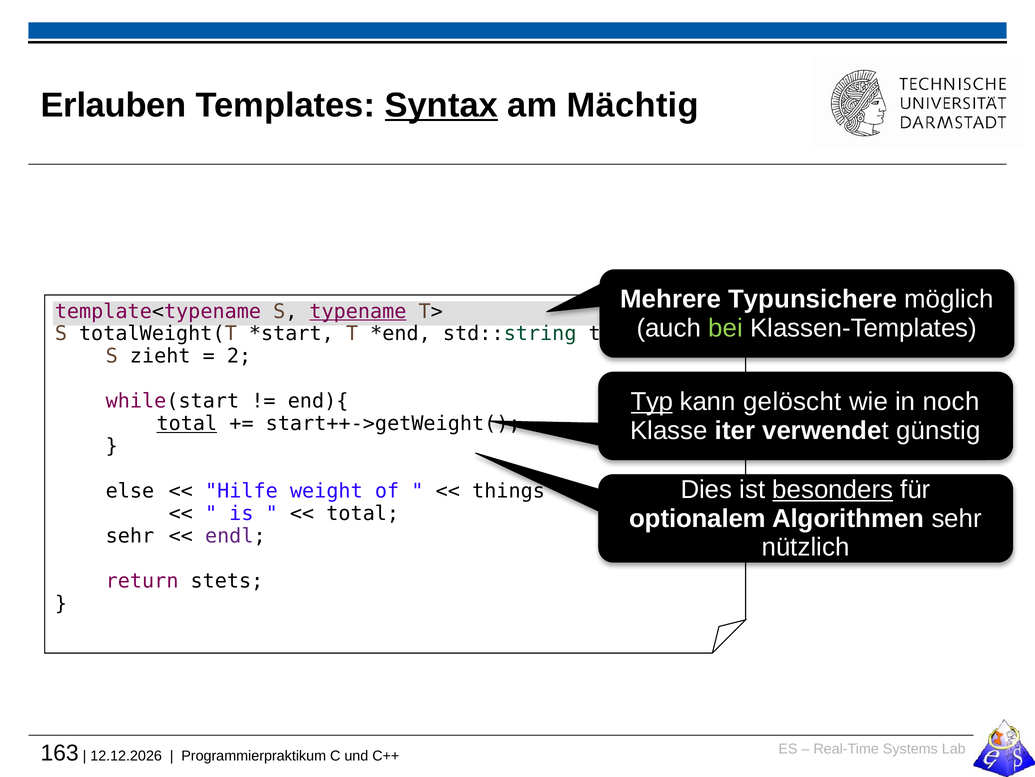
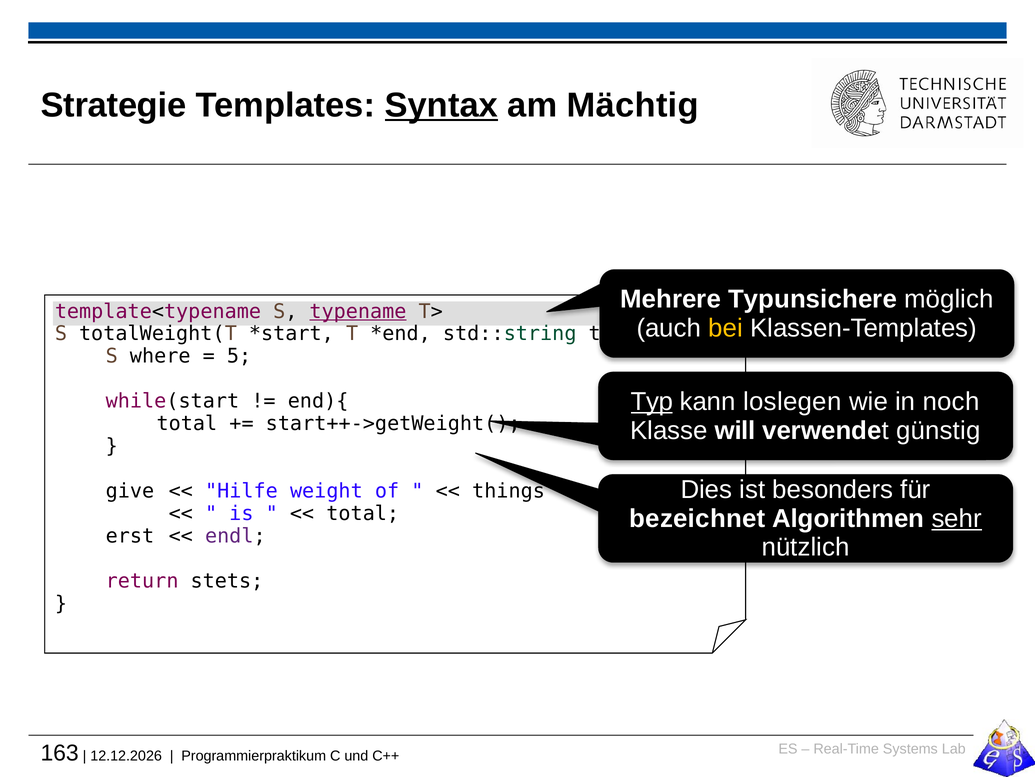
Erlauben: Erlauben -> Strategie
bei colour: light green -> yellow
zieht: zieht -> where
2: 2 -> 5
gelöscht: gelöscht -> loslegen
total at (187, 423) underline: present -> none
iter: iter -> will
besonders underline: present -> none
else: else -> give
optionalem: optionalem -> bezeichnet
sehr at (957, 518) underline: none -> present
sehr at (130, 536): sehr -> erst
